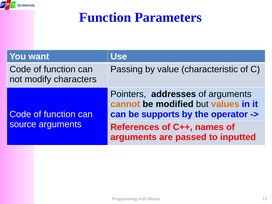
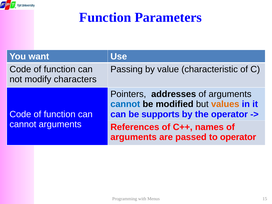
cannot at (125, 104) colour: orange -> blue
source at (23, 124): source -> cannot
to inputted: inputted -> operator
